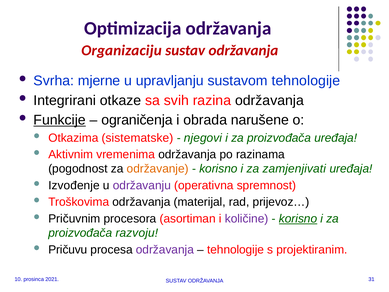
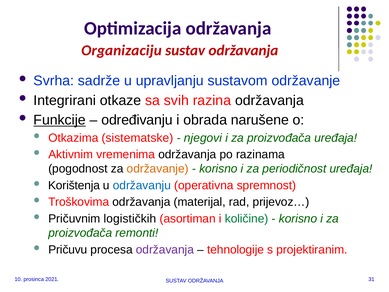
mjerne: mjerne -> sadrže
sustavom tehnologije: tehnologije -> održavanje
ograničenja: ograničenja -> određivanju
zamjenjivati: zamjenjivati -> periodičnost
Izvođenje: Izvođenje -> Korištenja
održavanju colour: purple -> blue
procesora: procesora -> logističkih
količine colour: purple -> green
korisno at (298, 218) underline: present -> none
razvoju: razvoju -> remonti
